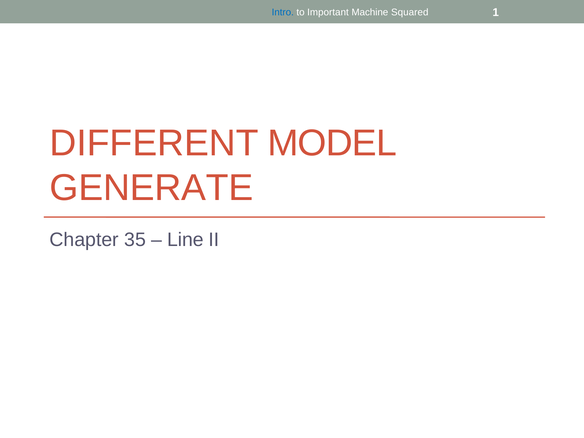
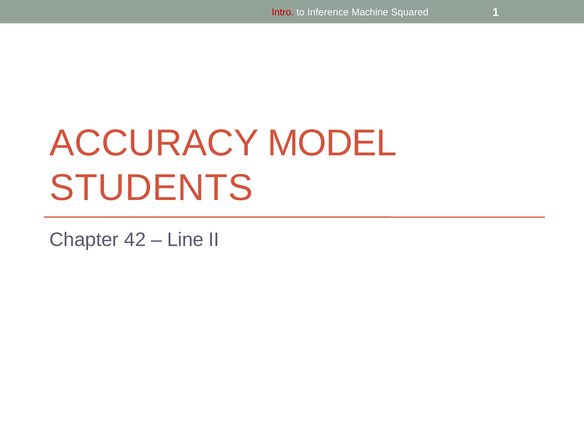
Intro colour: blue -> red
Important: Important -> Inference
DIFFERENT: DIFFERENT -> ACCURACY
GENERATE: GENERATE -> STUDENTS
35: 35 -> 42
